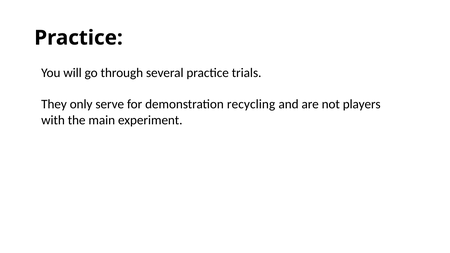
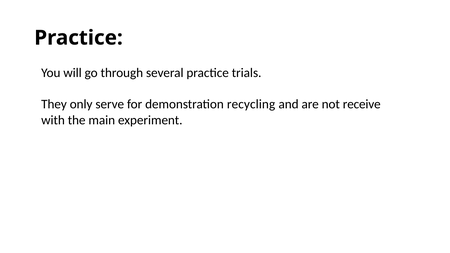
players: players -> receive
